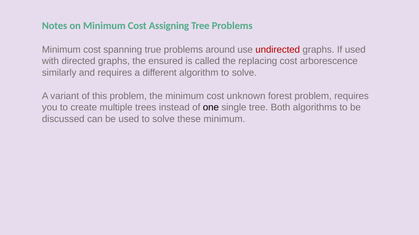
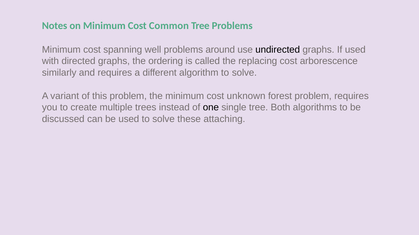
Assigning: Assigning -> Common
true: true -> well
undirected colour: red -> black
ensured: ensured -> ordering
these minimum: minimum -> attaching
